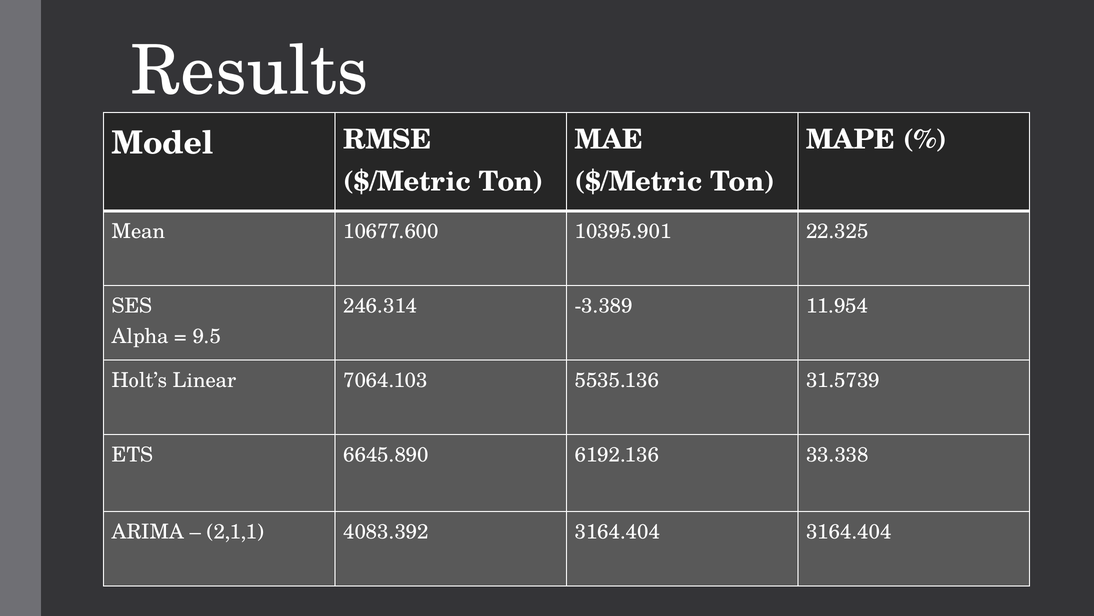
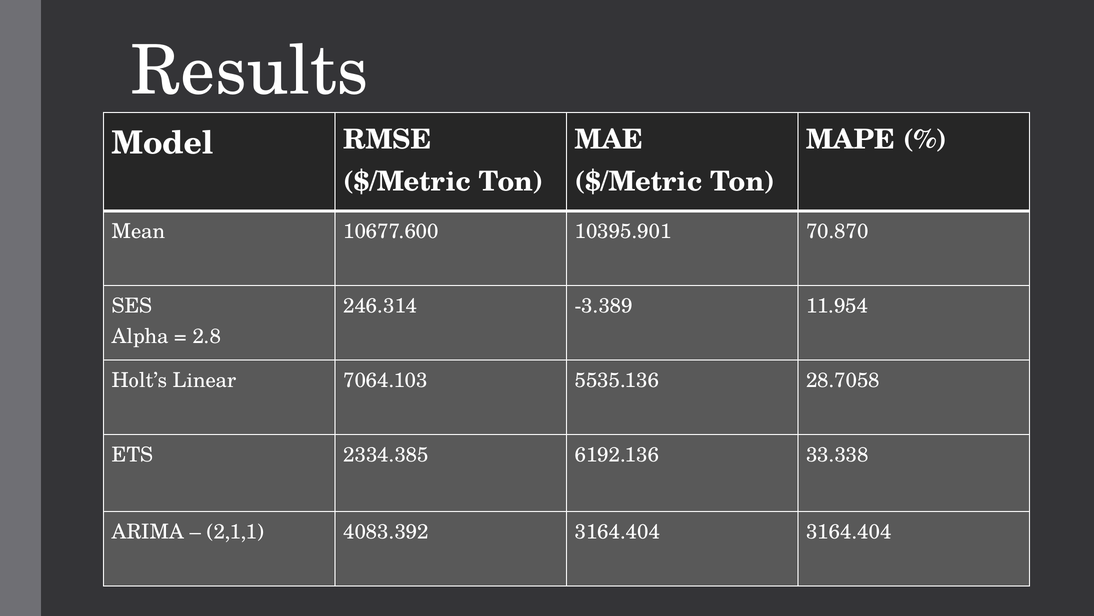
22.325: 22.325 -> 70.870
9.5: 9.5 -> 2.8
31.5739: 31.5739 -> 28.7058
6645.890: 6645.890 -> 2334.385
